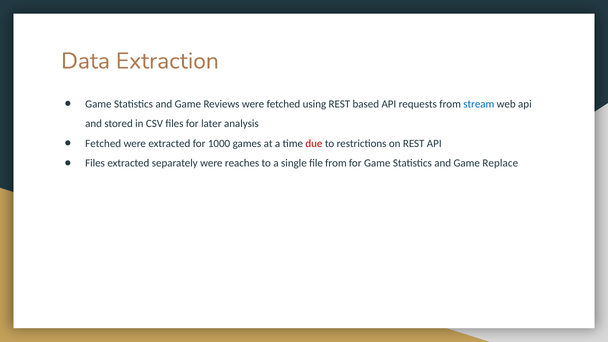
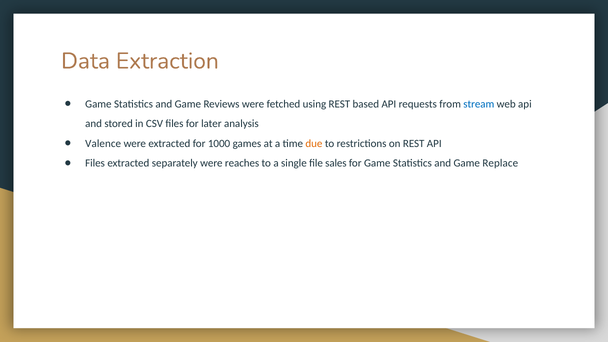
Fetched at (103, 143): Fetched -> Valence
due colour: red -> orange
file from: from -> sales
